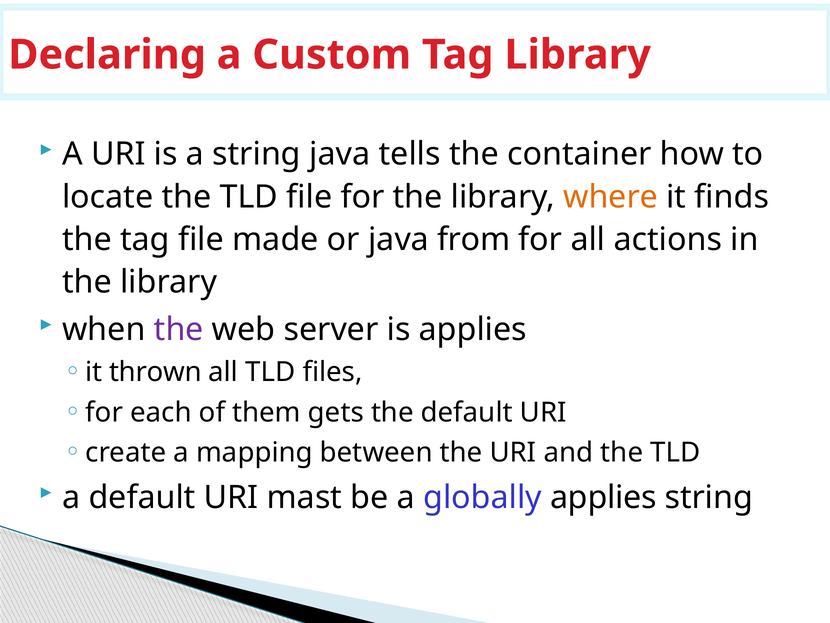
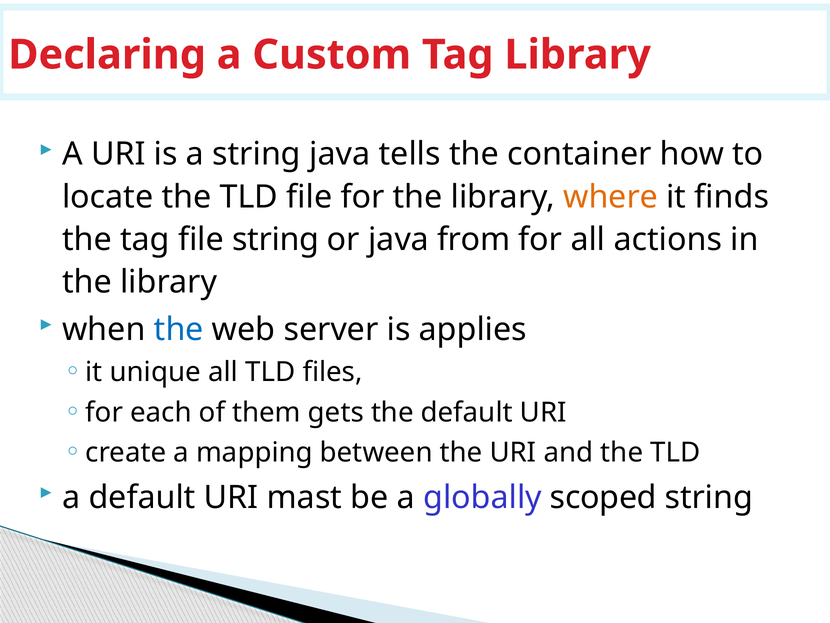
file made: made -> string
the at (179, 329) colour: purple -> blue
thrown: thrown -> unique
globally applies: applies -> scoped
